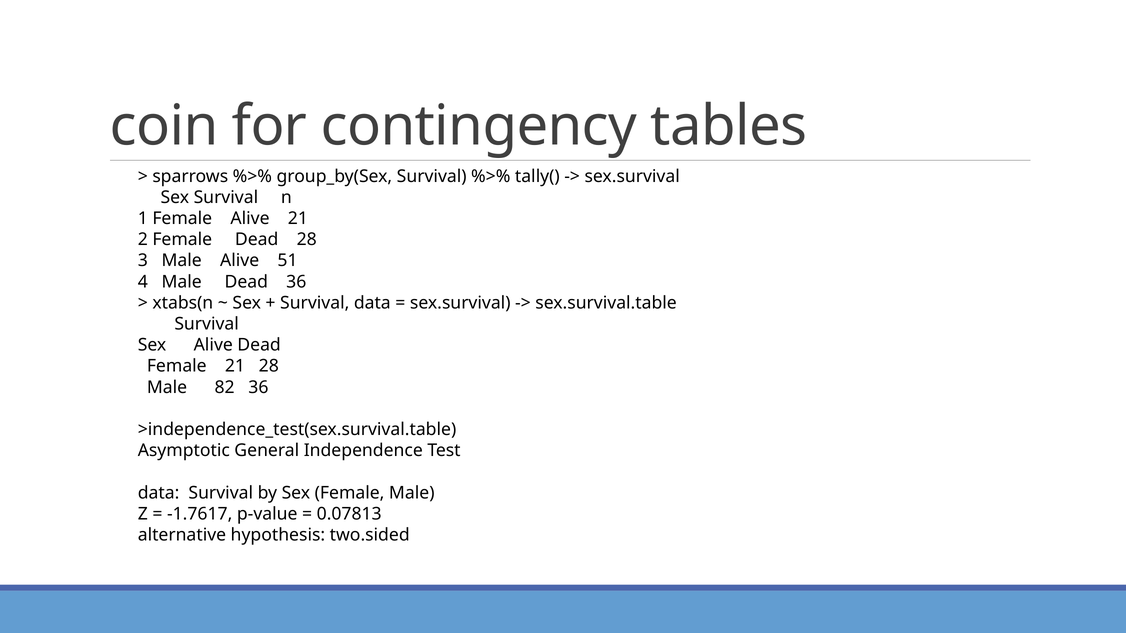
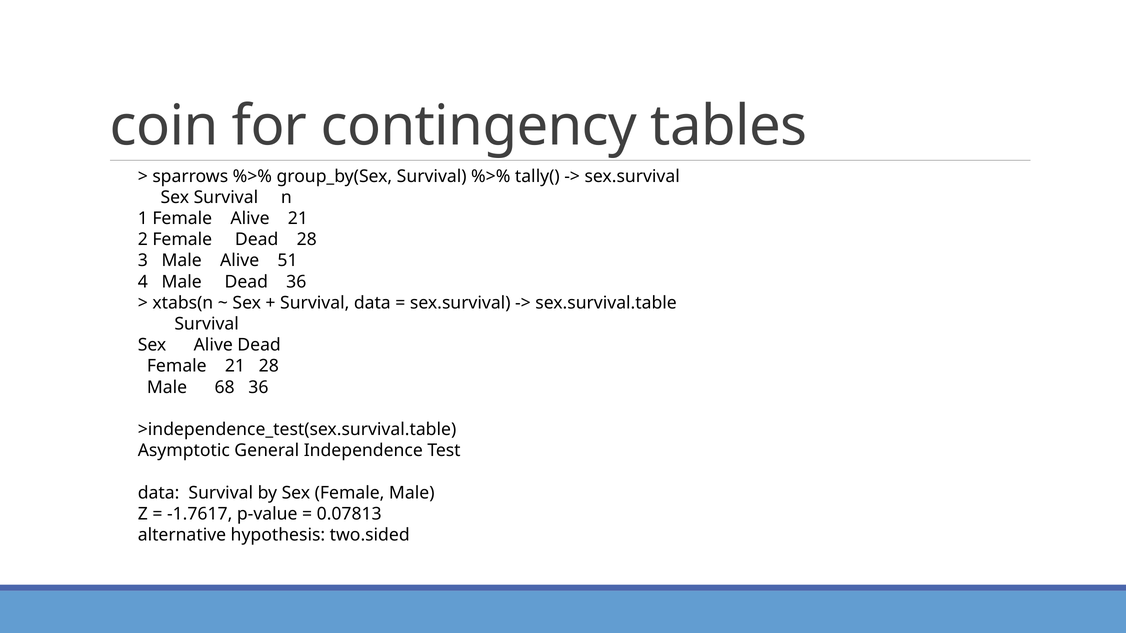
82: 82 -> 68
